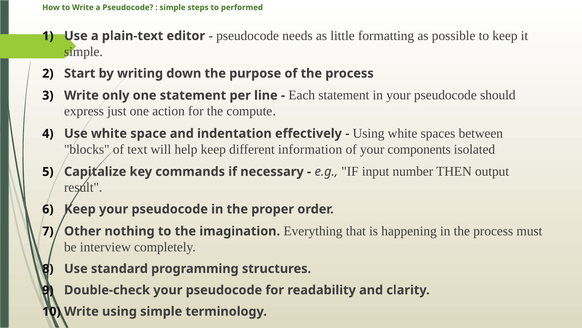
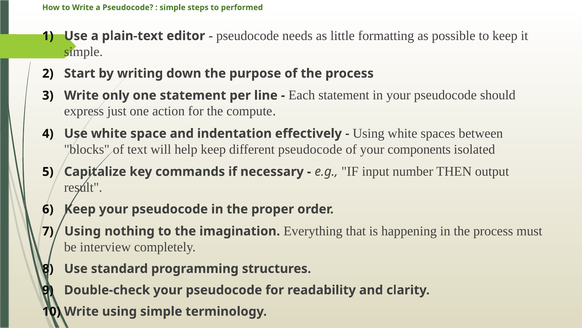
different information: information -> pseudocode
Other at (83, 231): Other -> Using
